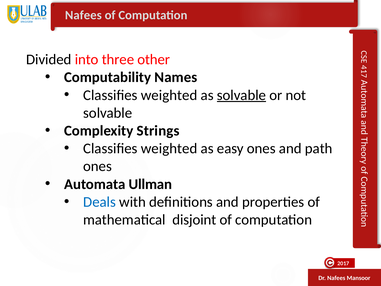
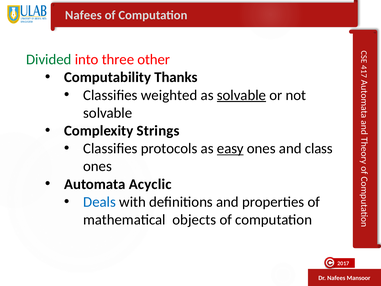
Divided colour: black -> green
Names: Names -> Thanks
weighted at (169, 148): weighted -> protocols
easy underline: none -> present
path: path -> class
Ullman: Ullman -> Acyclic
disjoint: disjoint -> objects
